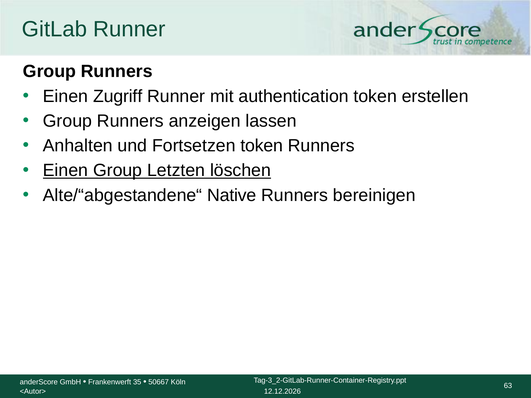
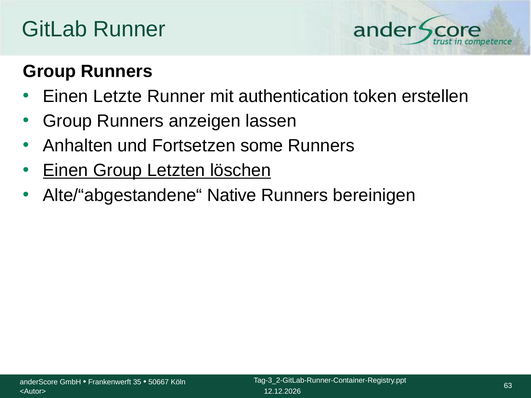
Zugriff: Zugriff -> Letzte
Fortsetzen token: token -> some
